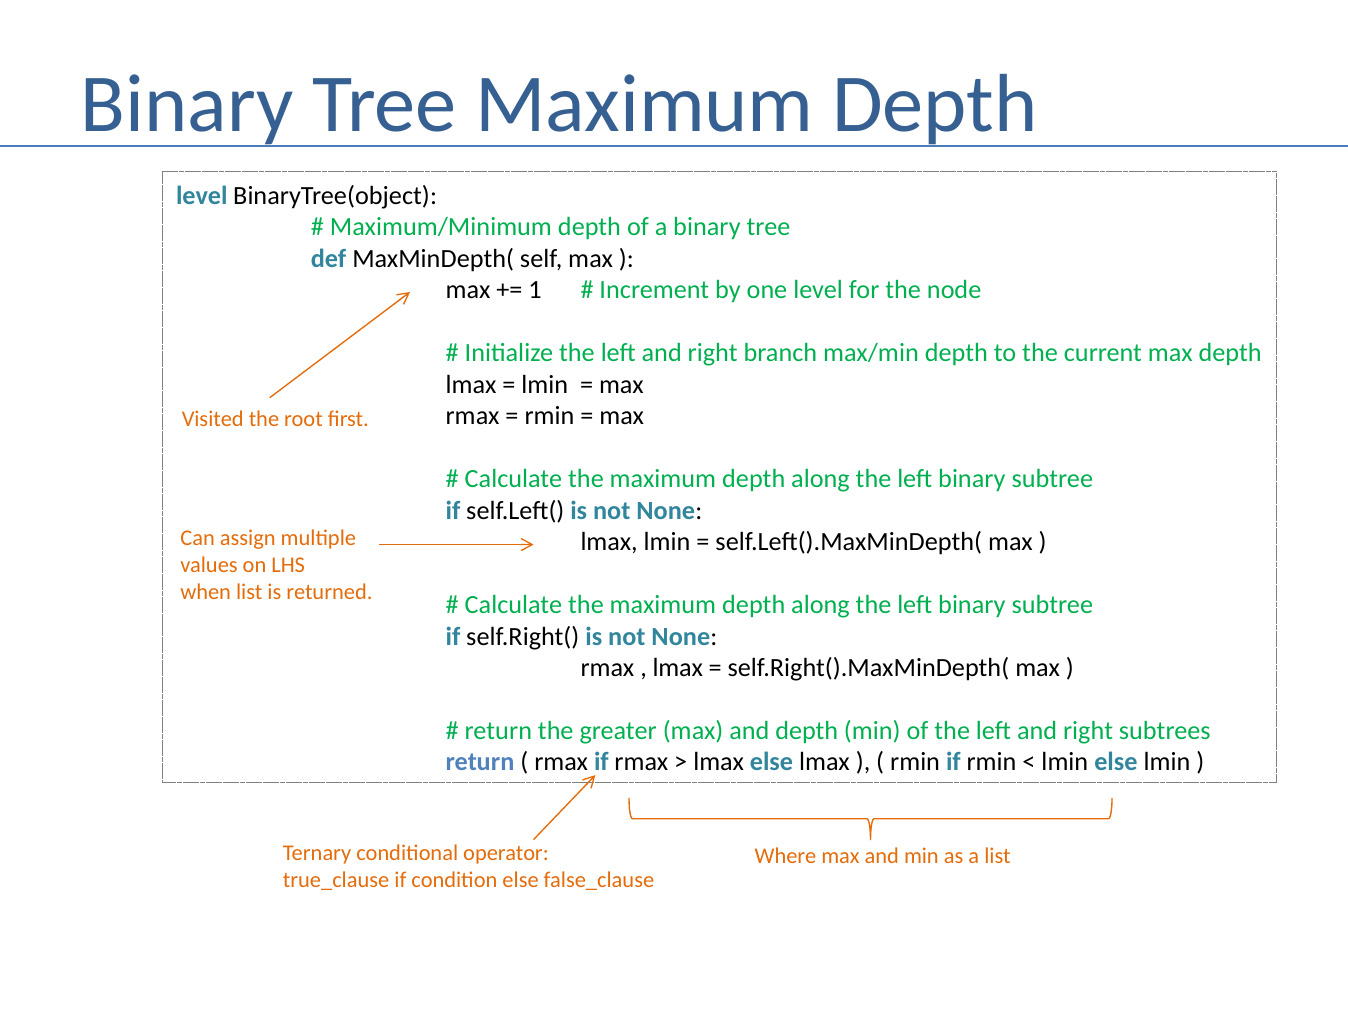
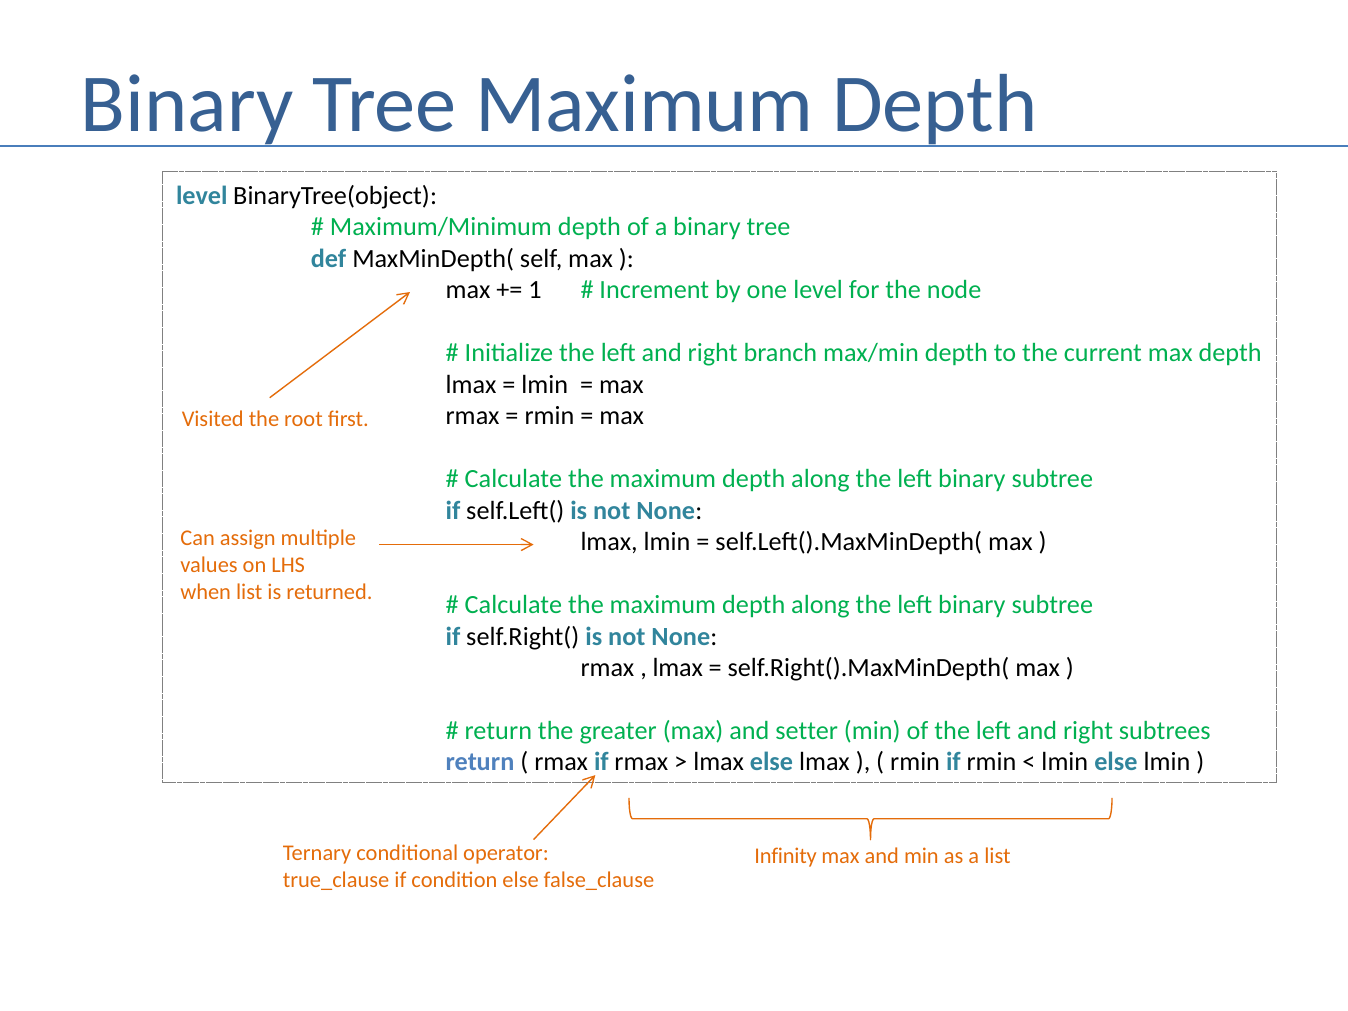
and depth: depth -> setter
Where: Where -> Infinity
